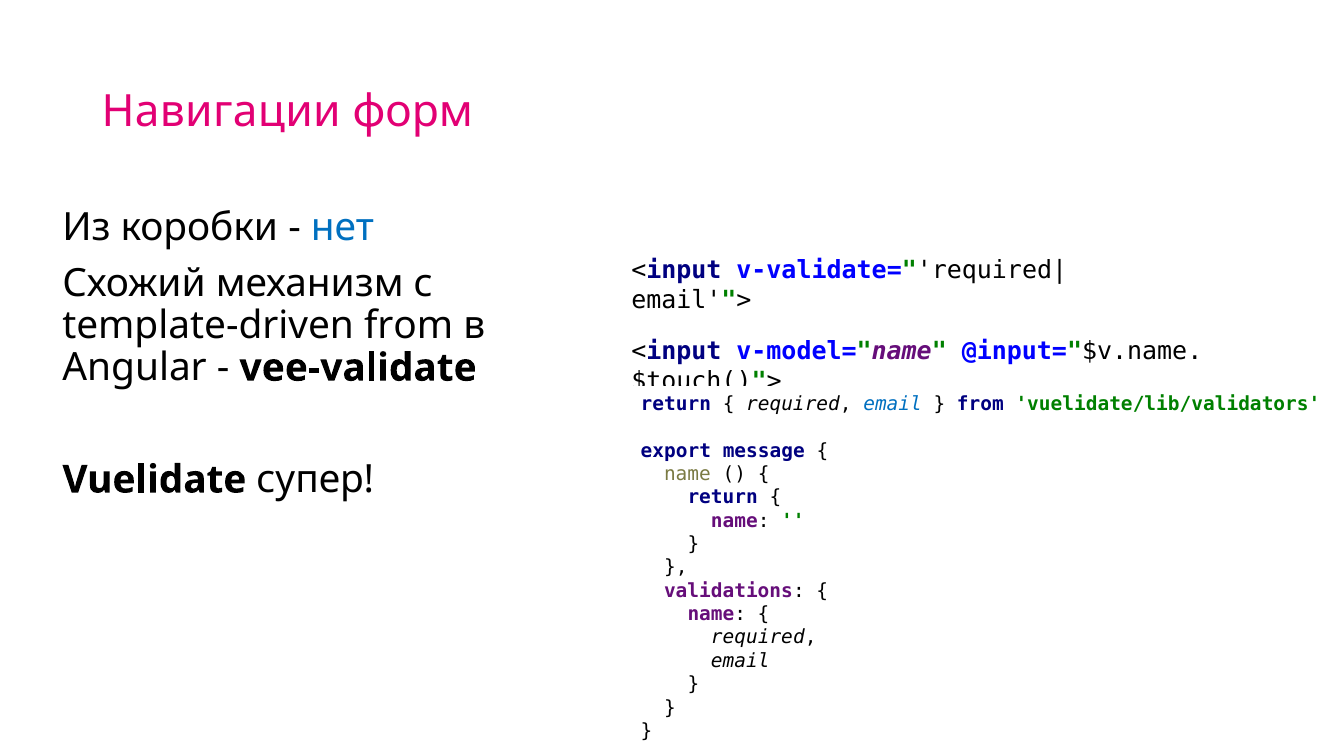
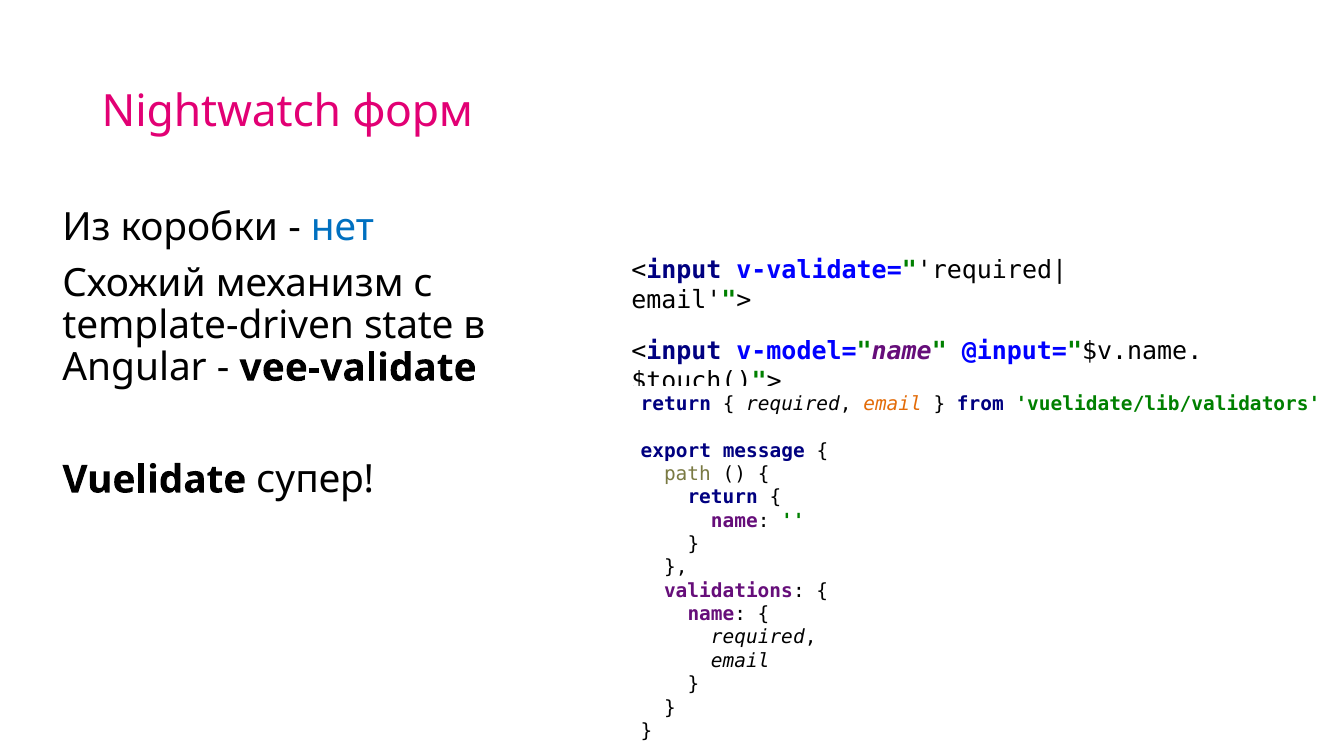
Навигации: Навигации -> Nightwatch
template-driven from: from -> state
email at (893, 404) colour: blue -> orange
name at (687, 474): name -> path
